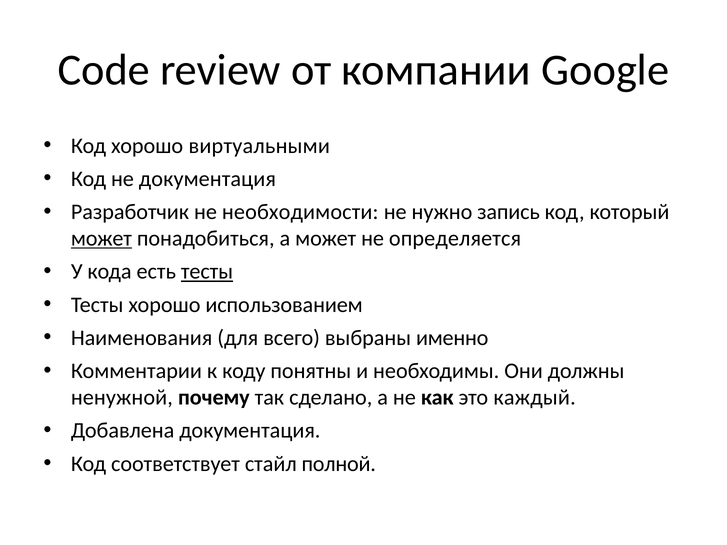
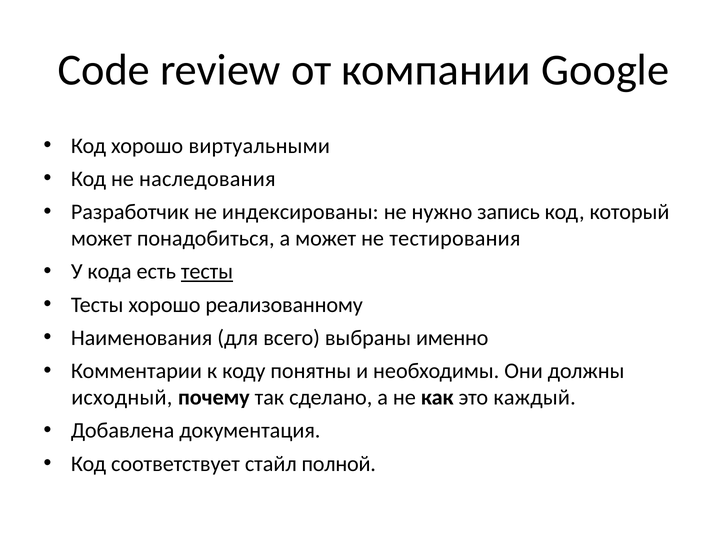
не документация: документация -> наследования
необходимости: необходимости -> индексированы
может at (101, 239) underline: present -> none
определяется: определяется -> тестирования
использованием: использованием -> реализованному
ненужной: ненужной -> исходный
